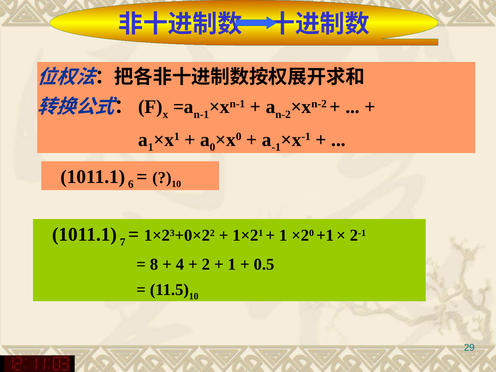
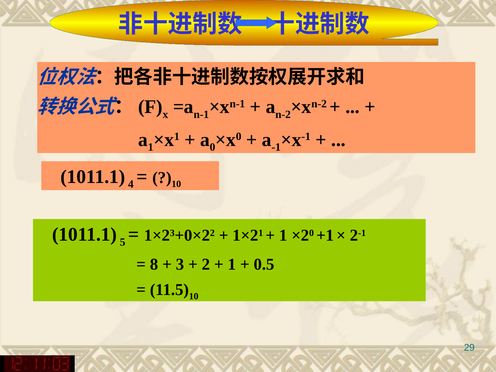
6: 6 -> 4
7: 7 -> 5
4: 4 -> 3
